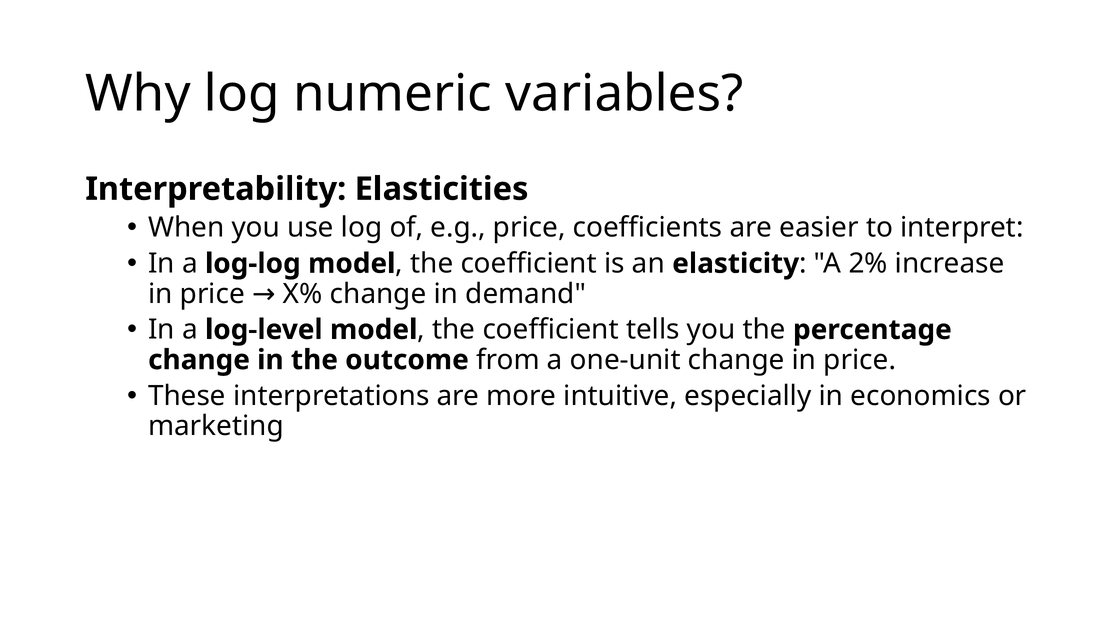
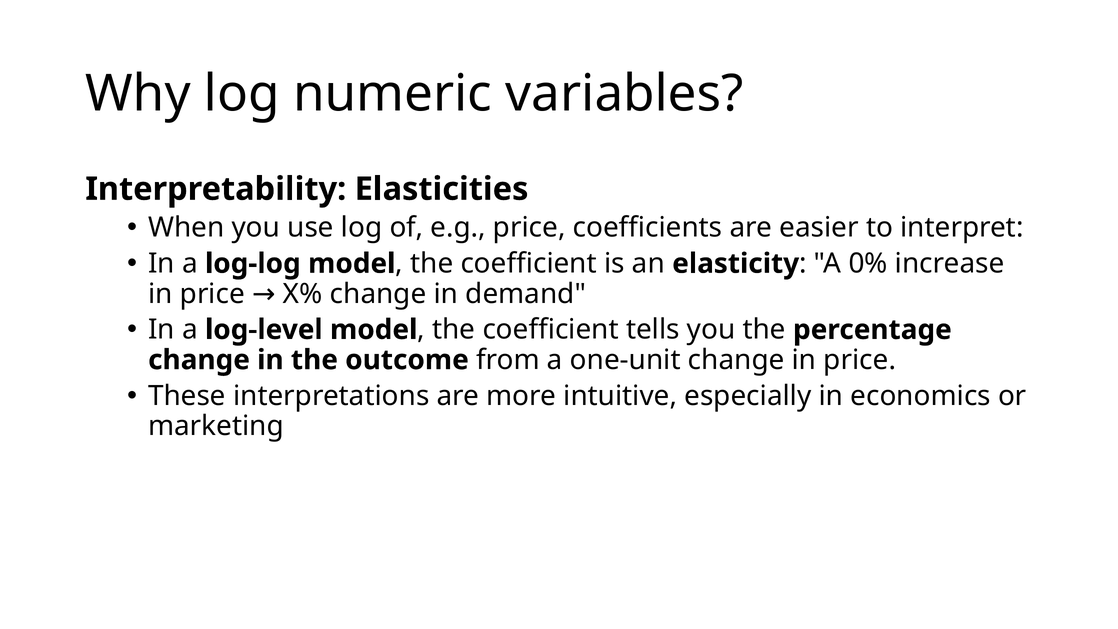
2%: 2% -> 0%
